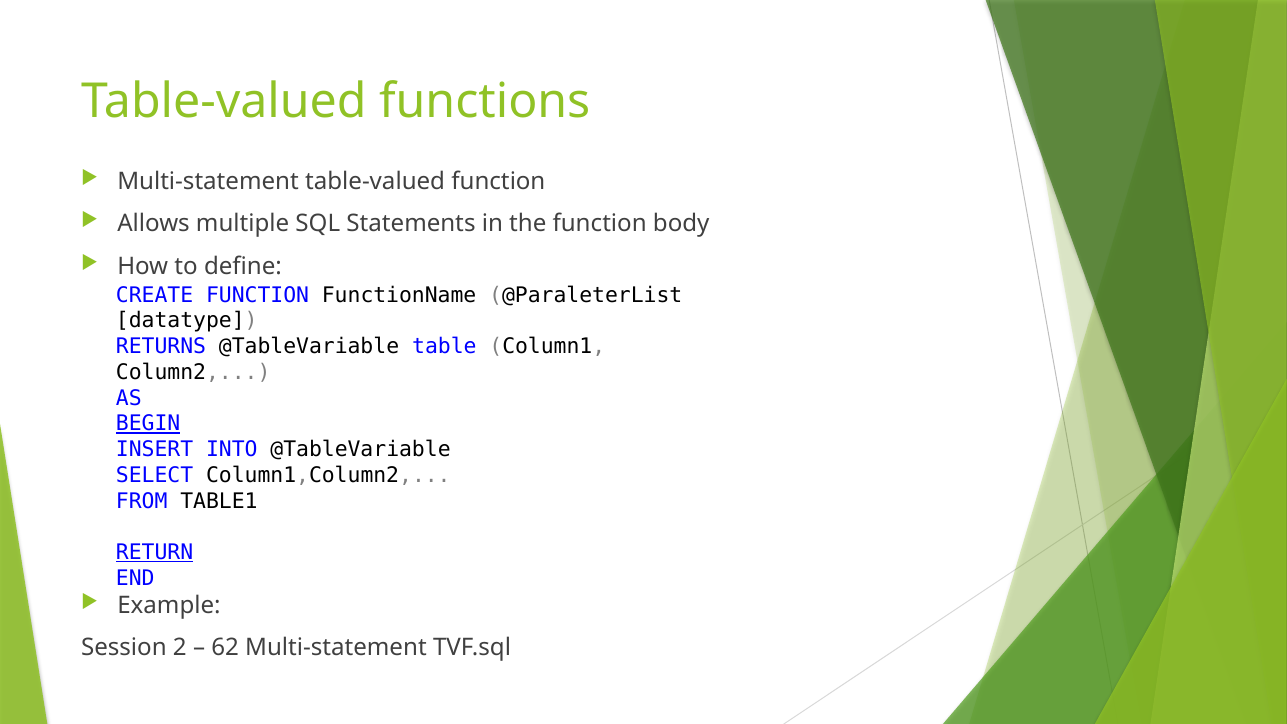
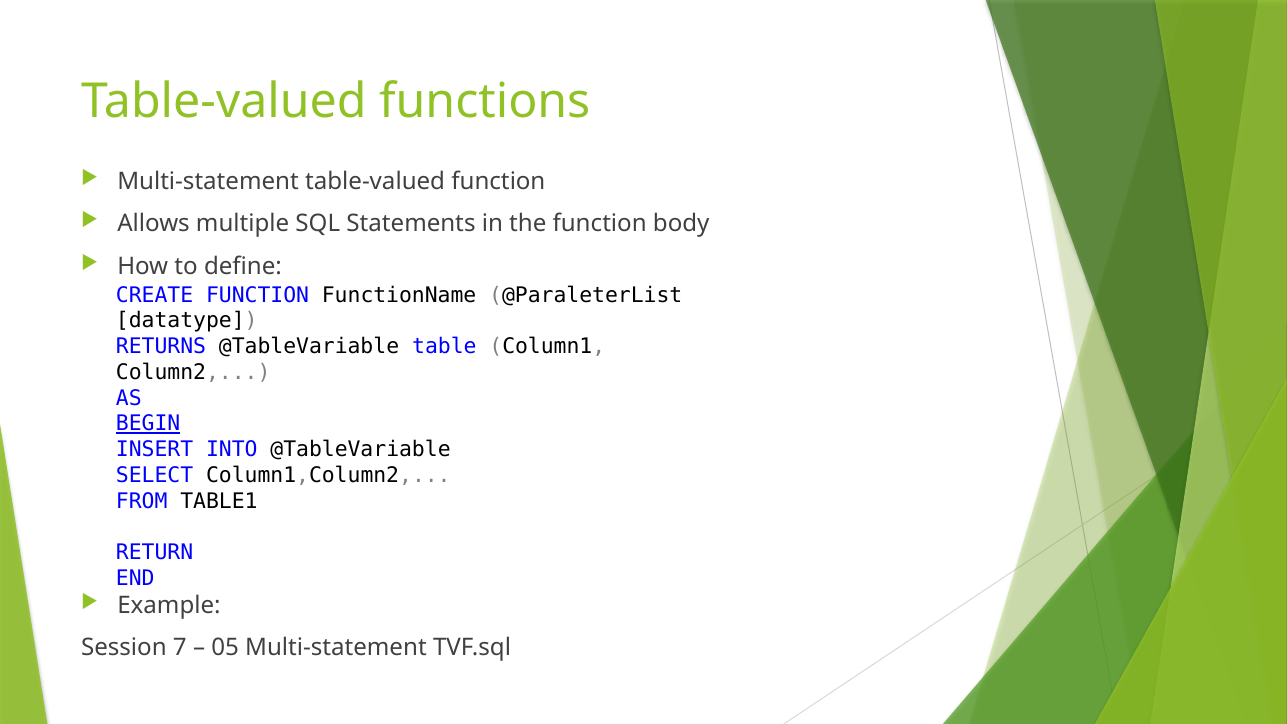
RETURN underline: present -> none
2: 2 -> 7
62: 62 -> 05
